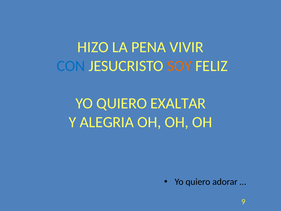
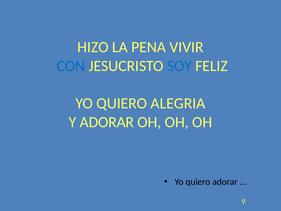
SOY colour: orange -> blue
EXALTAR: EXALTAR -> ALEGRIA
Y ALEGRIA: ALEGRIA -> ADORAR
